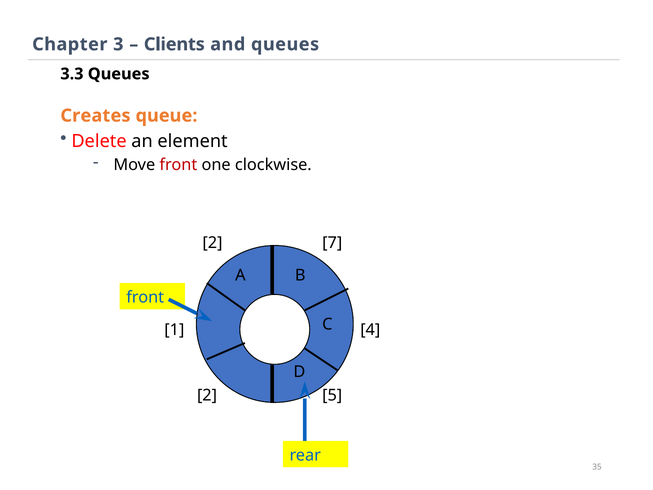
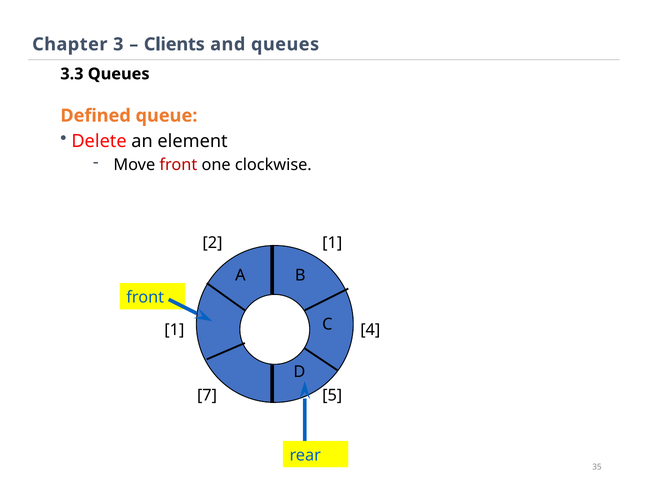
Creates: Creates -> Defined
2 7: 7 -> 1
2 at (207, 395): 2 -> 7
